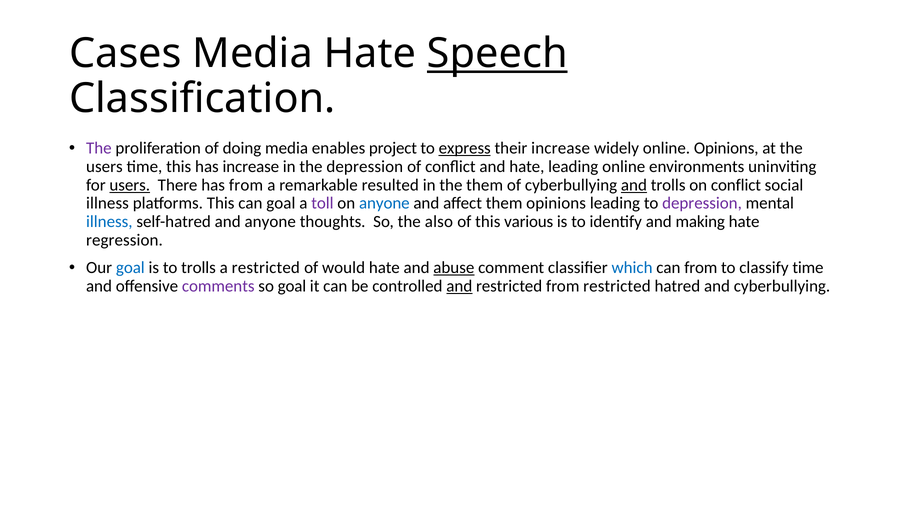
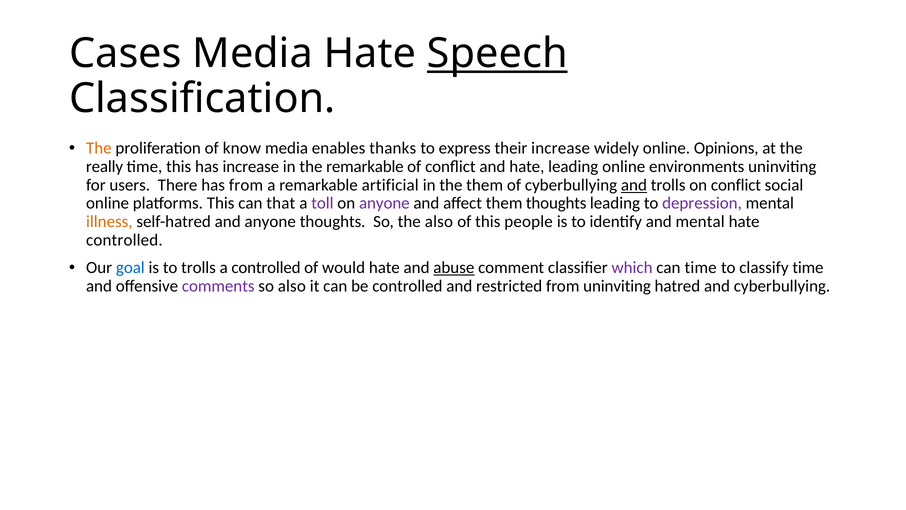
The at (99, 148) colour: purple -> orange
doing: doing -> know
project: project -> thanks
express underline: present -> none
users at (104, 166): users -> really
the depression: depression -> remarkable
users at (130, 185) underline: present -> none
resulted: resulted -> artificial
illness at (107, 203): illness -> online
can goal: goal -> that
anyone at (384, 203) colour: blue -> purple
them opinions: opinions -> thoughts
illness at (109, 222) colour: blue -> orange
various: various -> people
and making: making -> mental
regression at (124, 240): regression -> controlled
a restricted: restricted -> controlled
which colour: blue -> purple
can from: from -> time
so goal: goal -> also
and at (459, 286) underline: present -> none
from restricted: restricted -> uninviting
